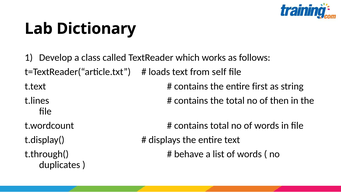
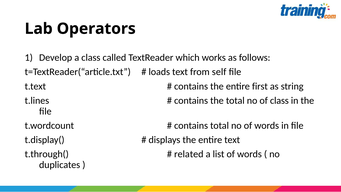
Dictionary: Dictionary -> Operators
of then: then -> class
behave: behave -> related
